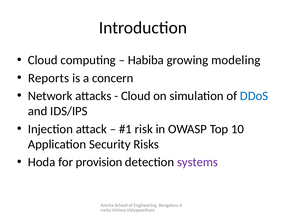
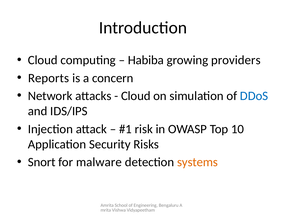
modeling: modeling -> providers
Hoda: Hoda -> Snort
provision: provision -> malware
systems colour: purple -> orange
